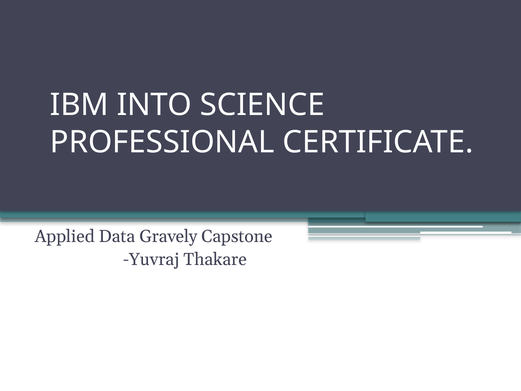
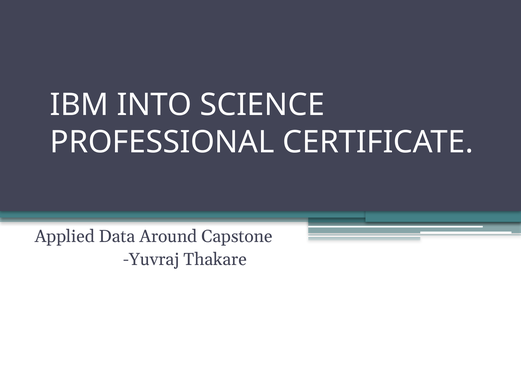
Gravely: Gravely -> Around
